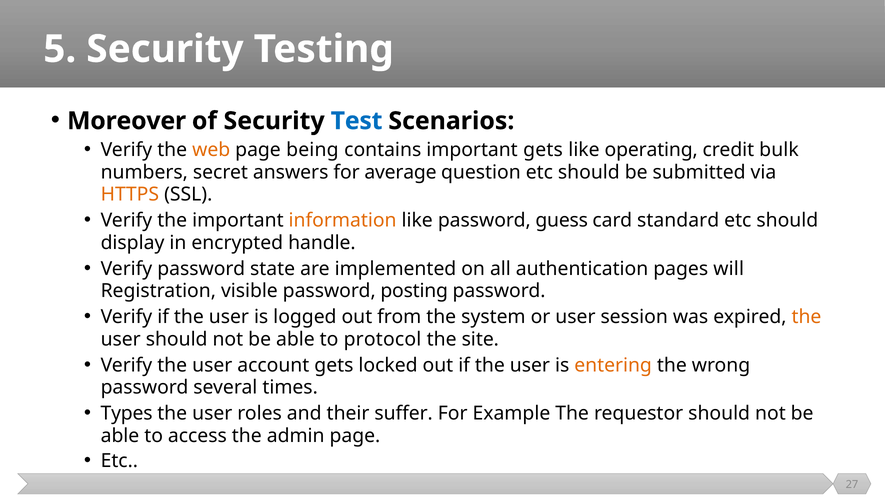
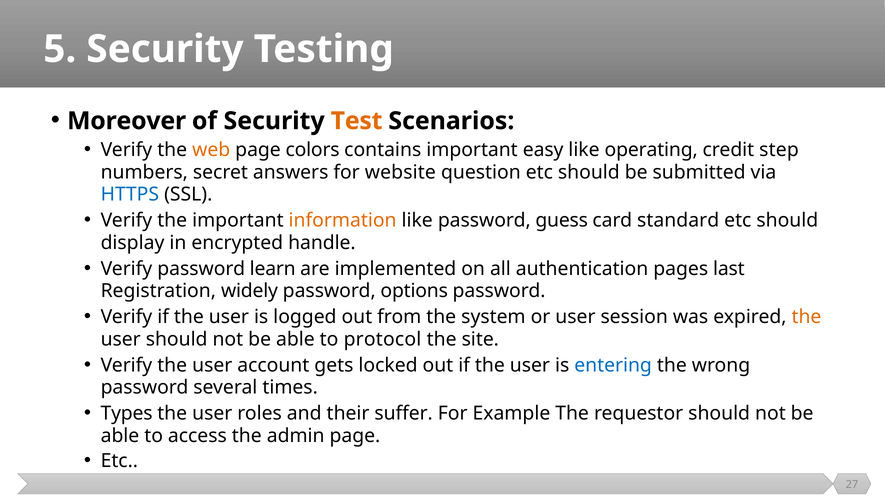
Test colour: blue -> orange
being: being -> colors
important gets: gets -> easy
bulk: bulk -> step
average: average -> website
HTTPS colour: orange -> blue
state: state -> learn
will: will -> last
visible: visible -> widely
posting: posting -> options
entering colour: orange -> blue
